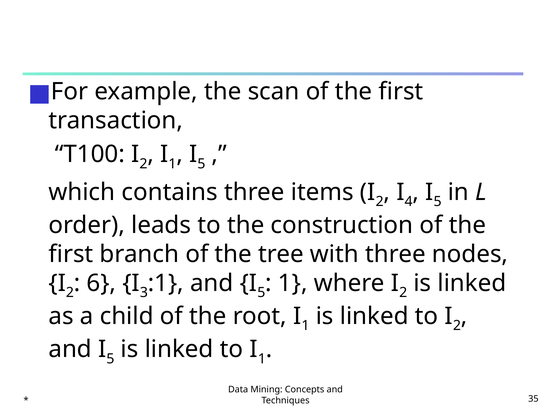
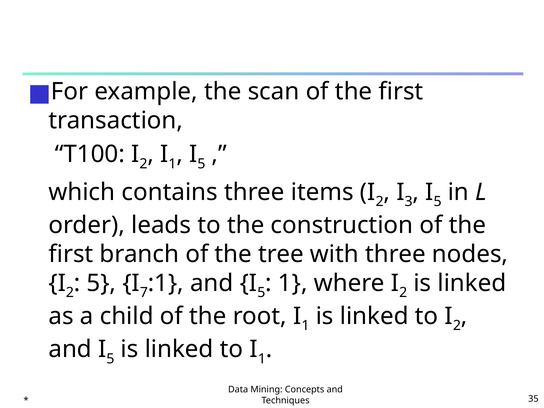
4: 4 -> 3
6 at (101, 283): 6 -> 5
3: 3 -> 7
